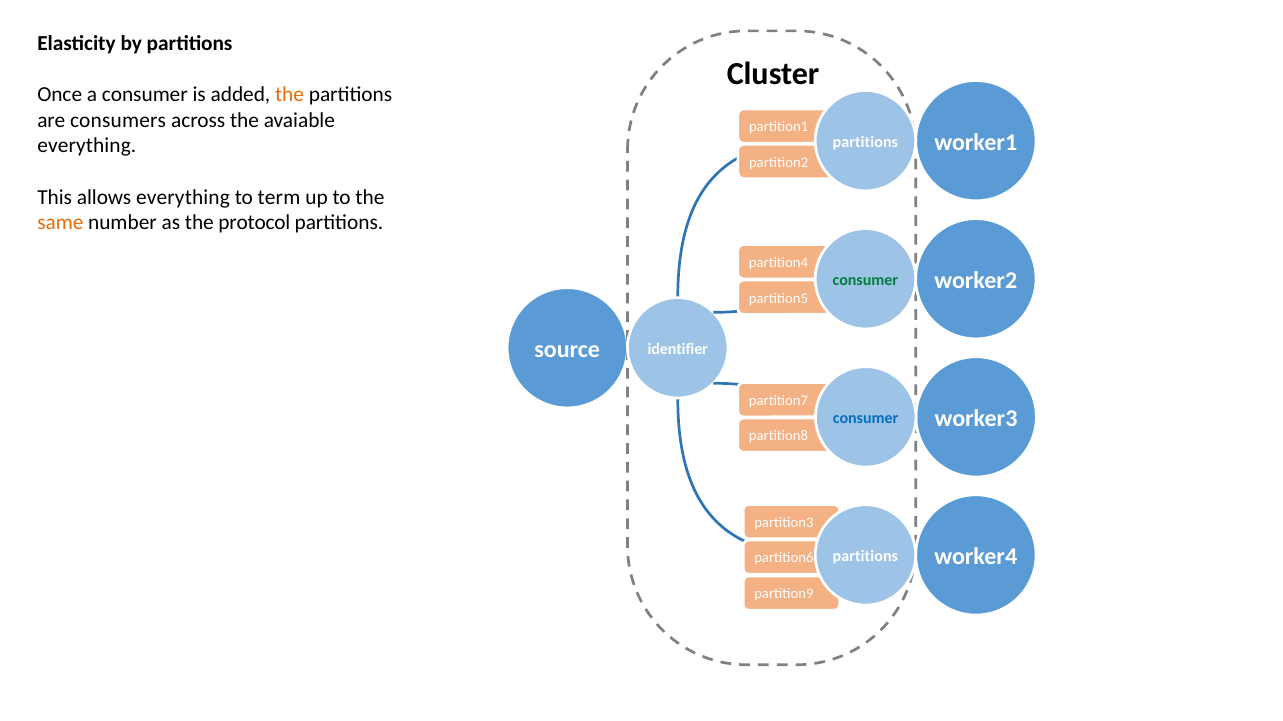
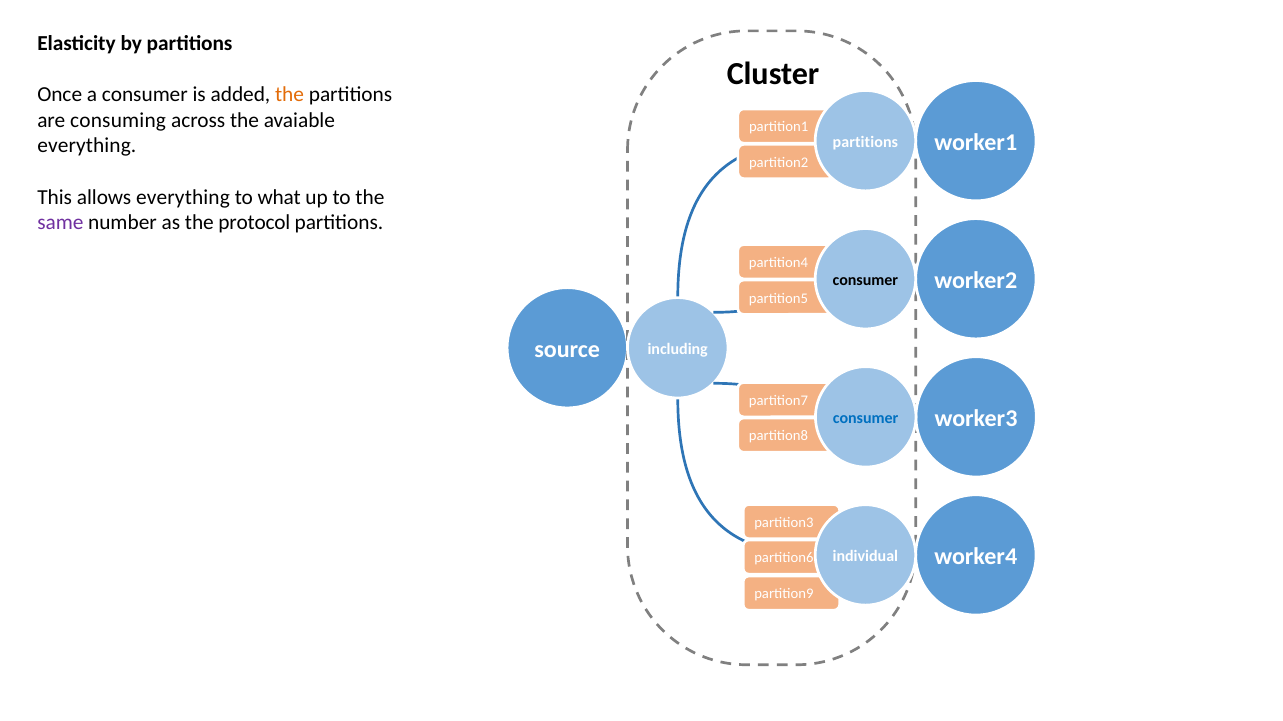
consumers: consumers -> consuming
term: term -> what
same colour: orange -> purple
consumer at (865, 280) colour: green -> black
identifier: identifier -> including
partitions at (865, 557): partitions -> individual
